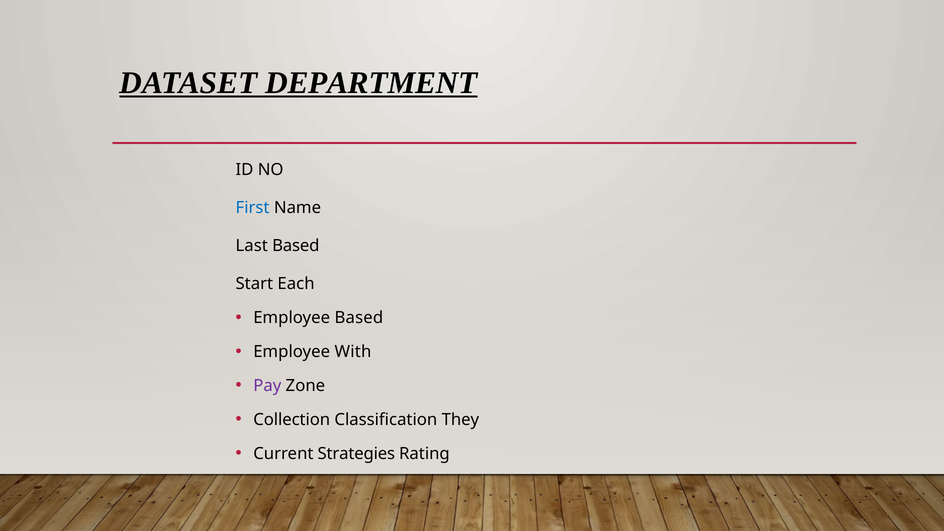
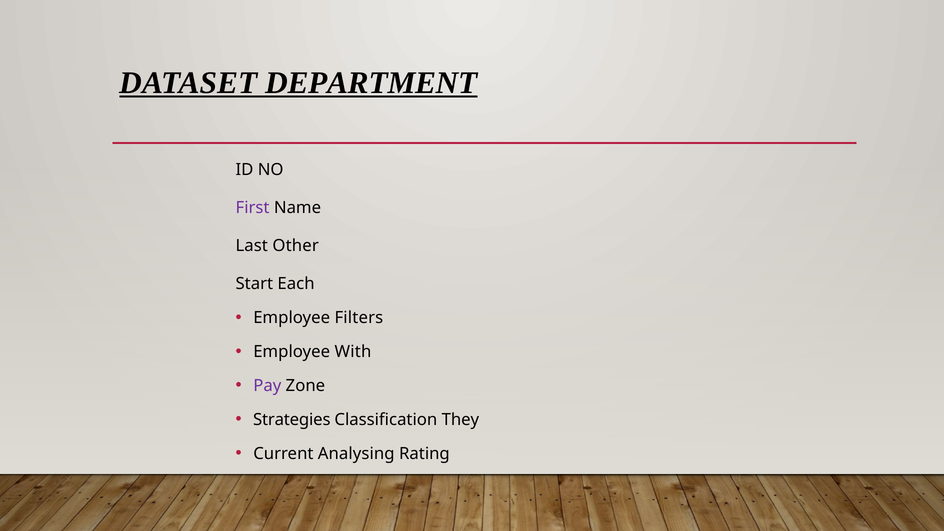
First colour: blue -> purple
Last Based: Based -> Other
Employee Based: Based -> Filters
Collection: Collection -> Strategies
Strategies: Strategies -> Analysing
